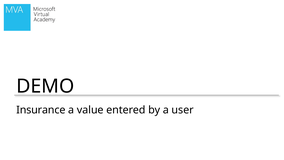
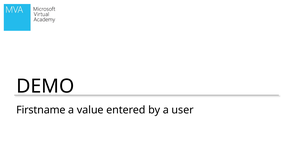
Insurance: Insurance -> Firstname
